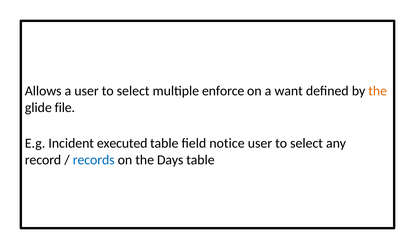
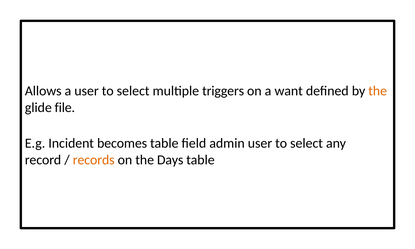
enforce: enforce -> triggers
executed: executed -> becomes
notice: notice -> admin
records colour: blue -> orange
